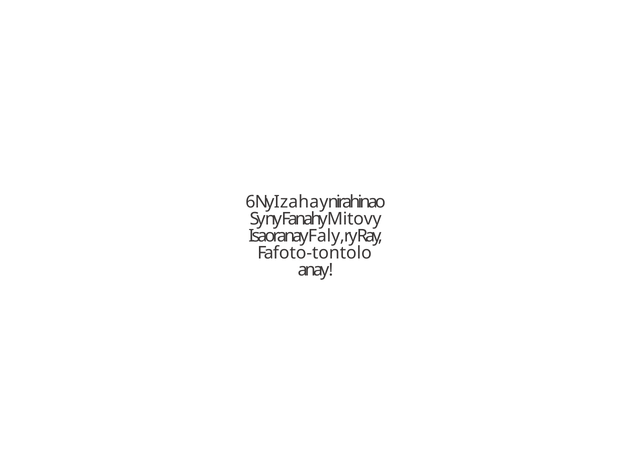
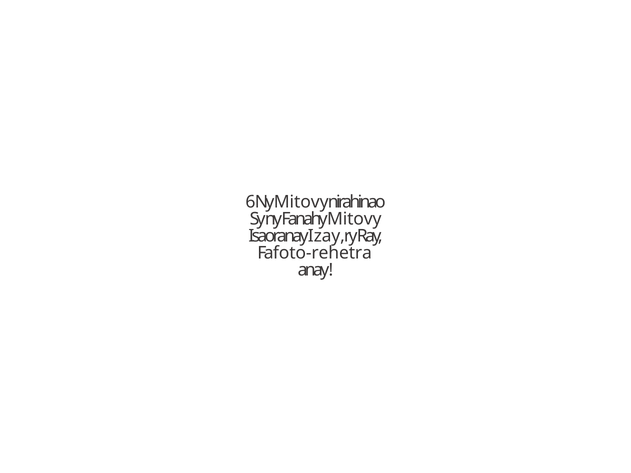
Ny Izahay: Izahay -> Mitovy
Faly: Faly -> Izay
foto-tontolo: foto-tontolo -> foto-rehetra
